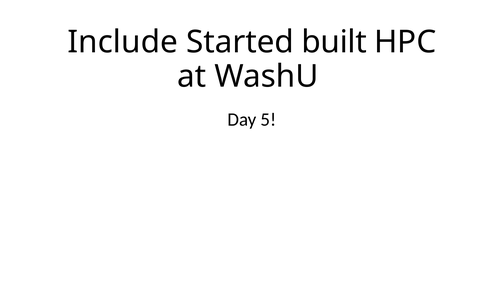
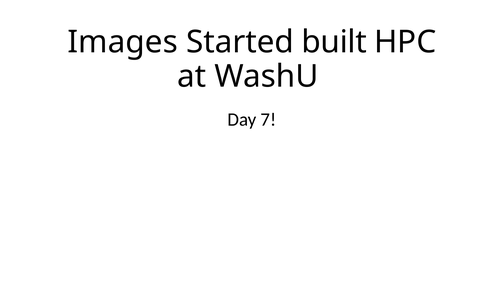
Include: Include -> Images
5: 5 -> 7
